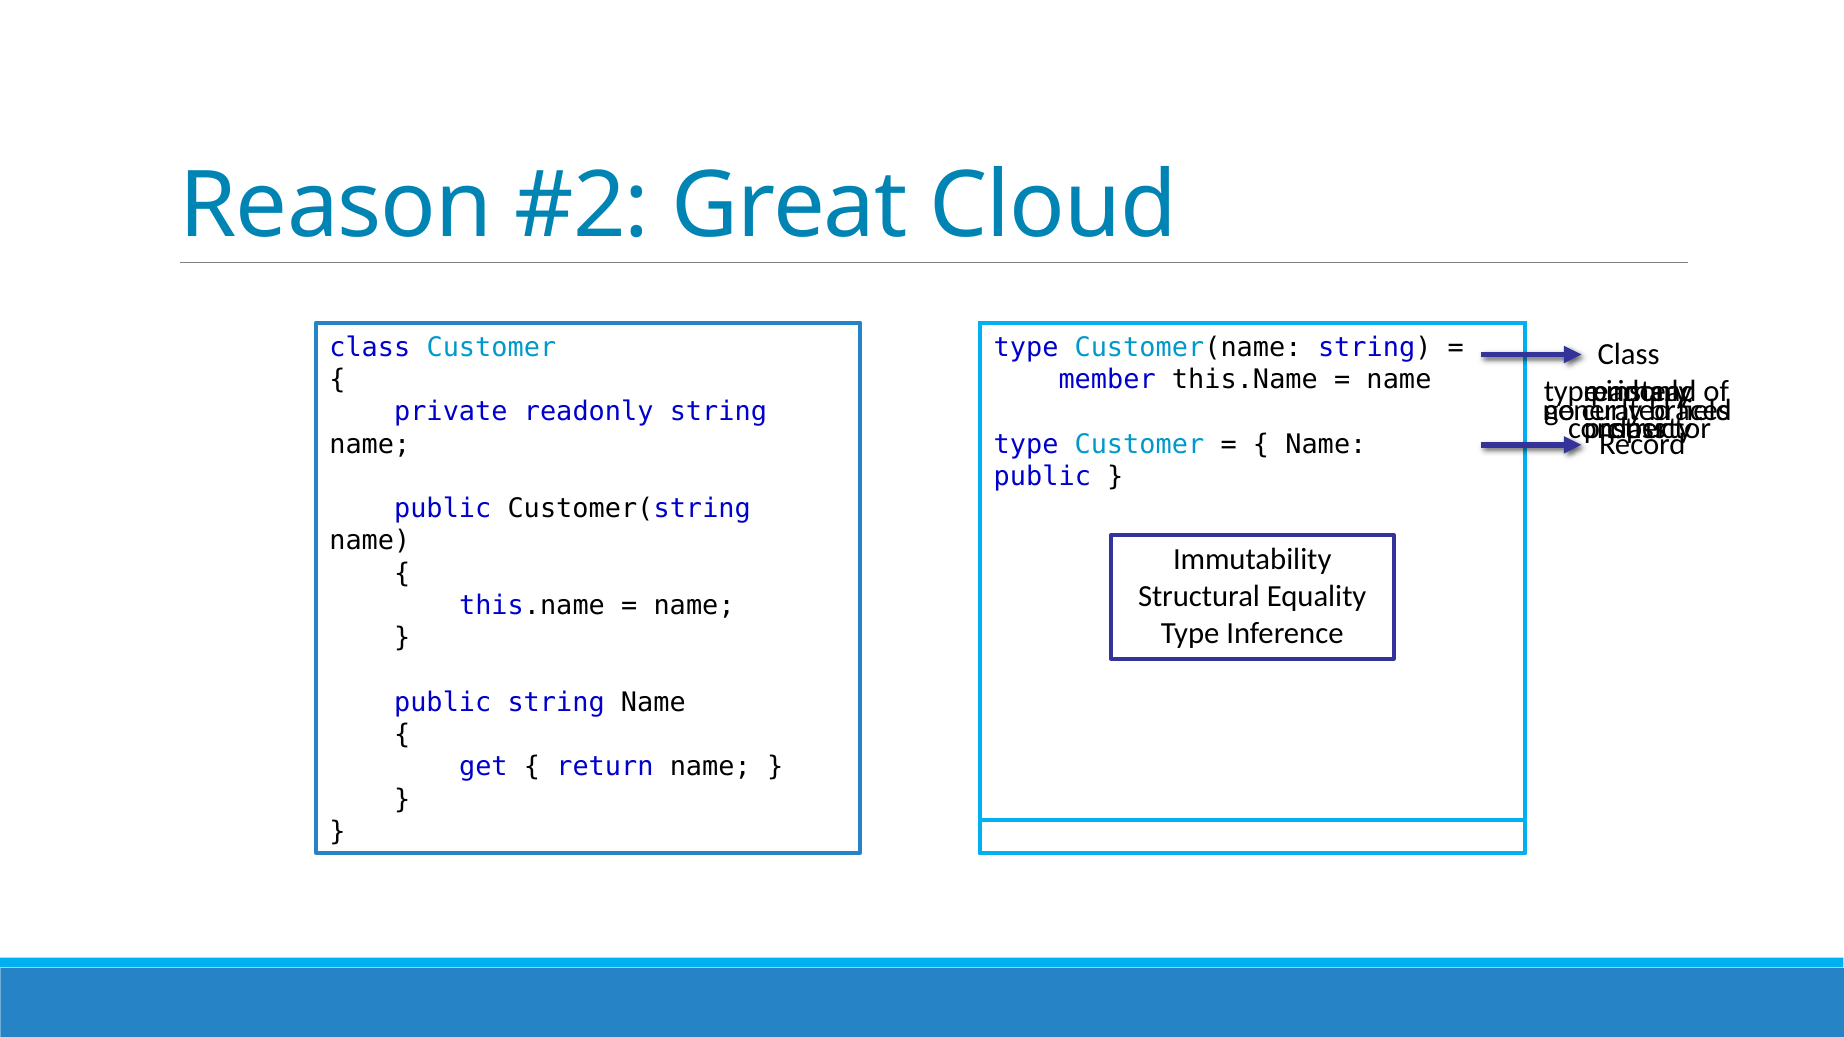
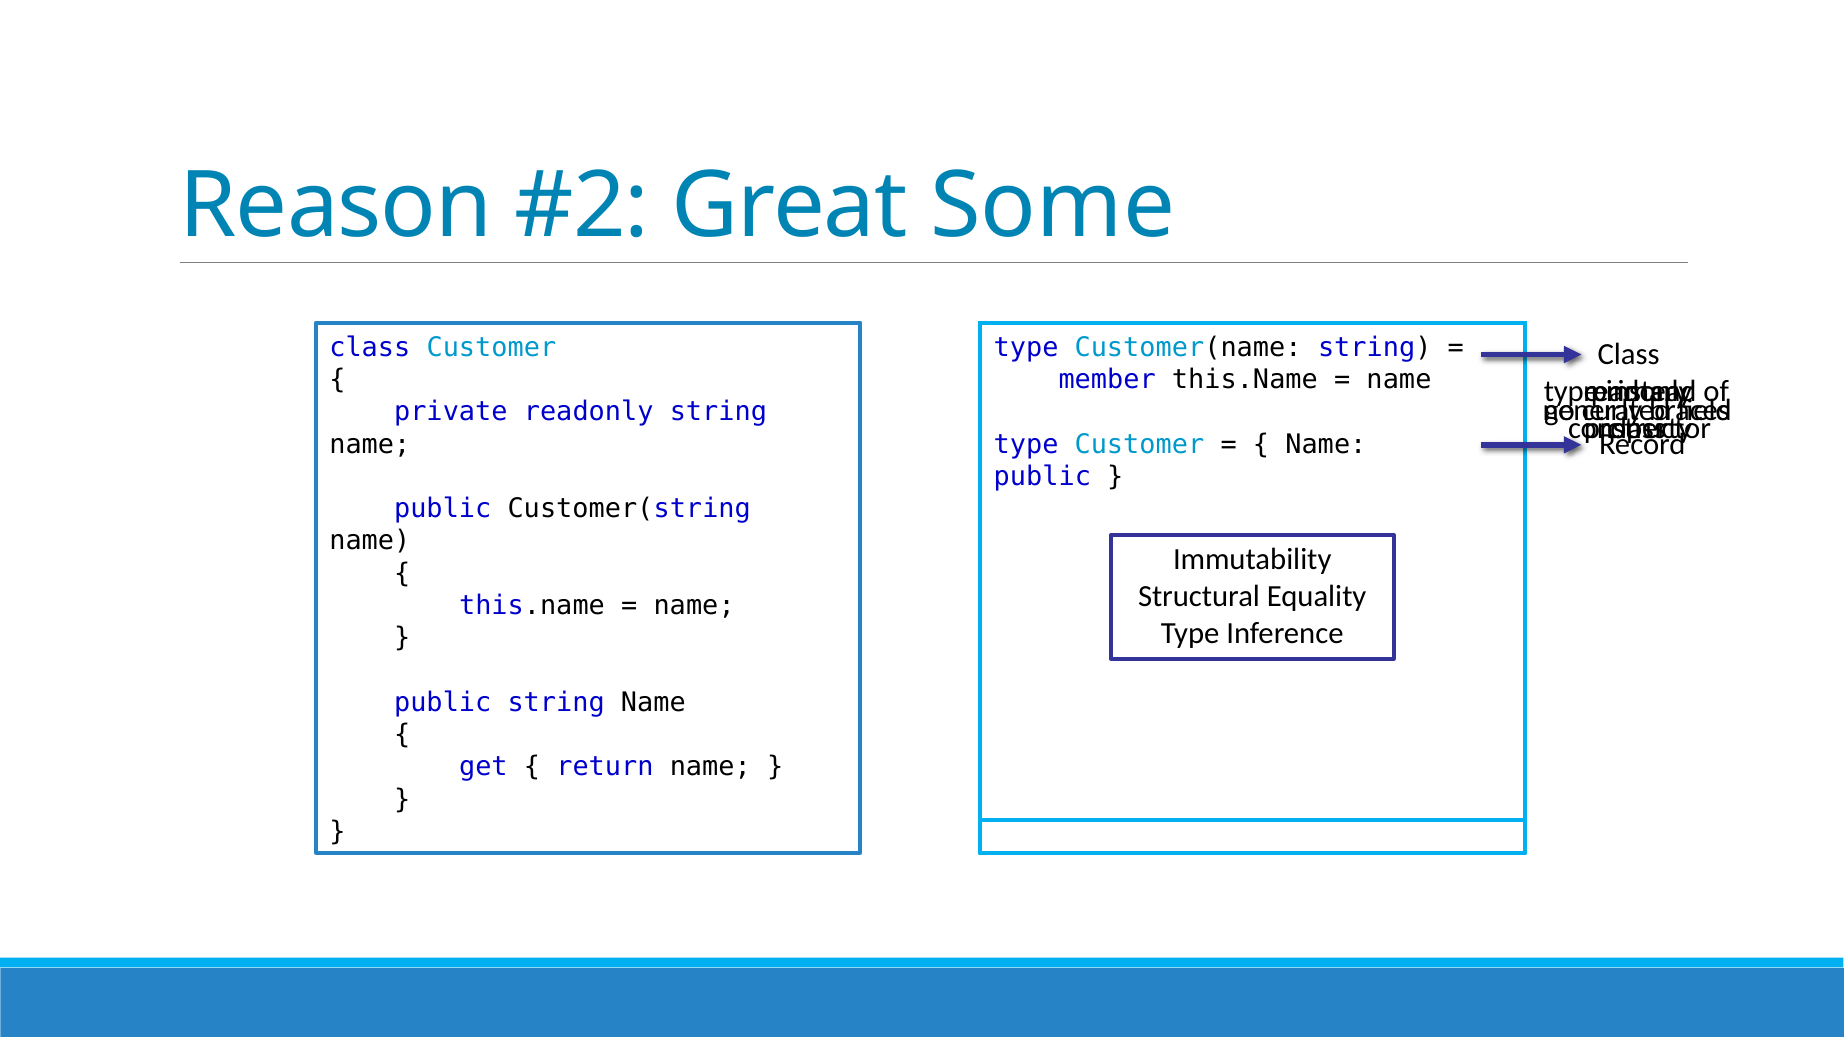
Cloud: Cloud -> Some
